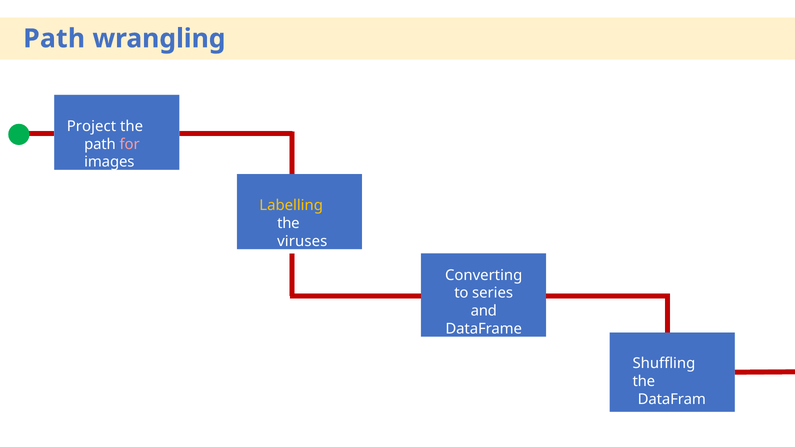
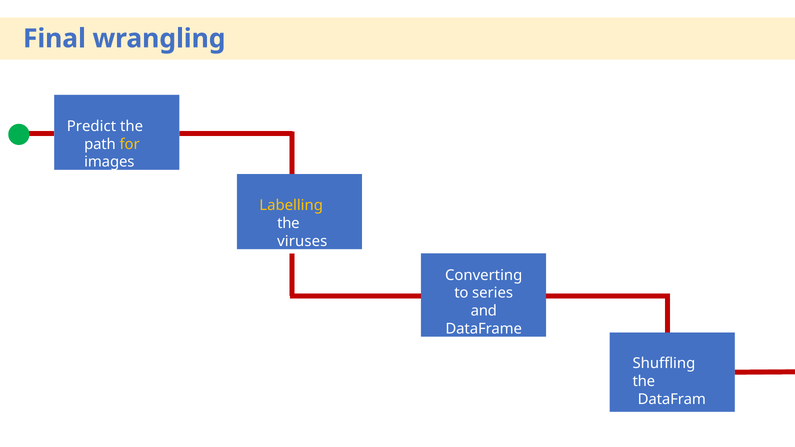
Path at (54, 39): Path -> Final
Project: Project -> Predict
for colour: pink -> yellow
